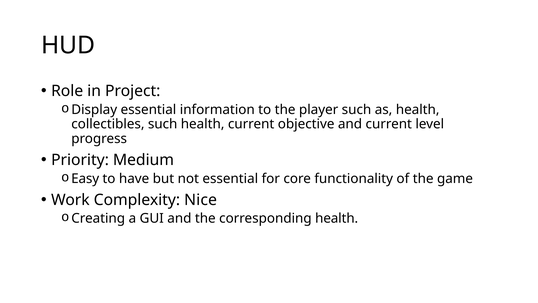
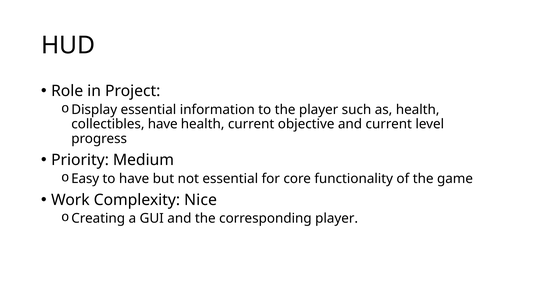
collectibles such: such -> have
corresponding health: health -> player
